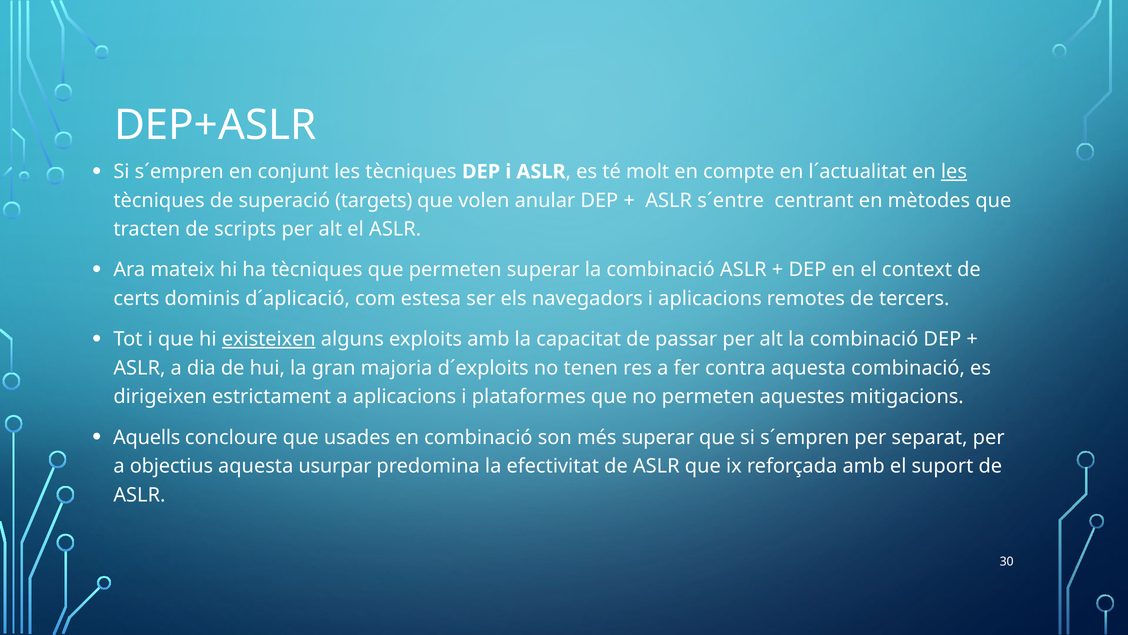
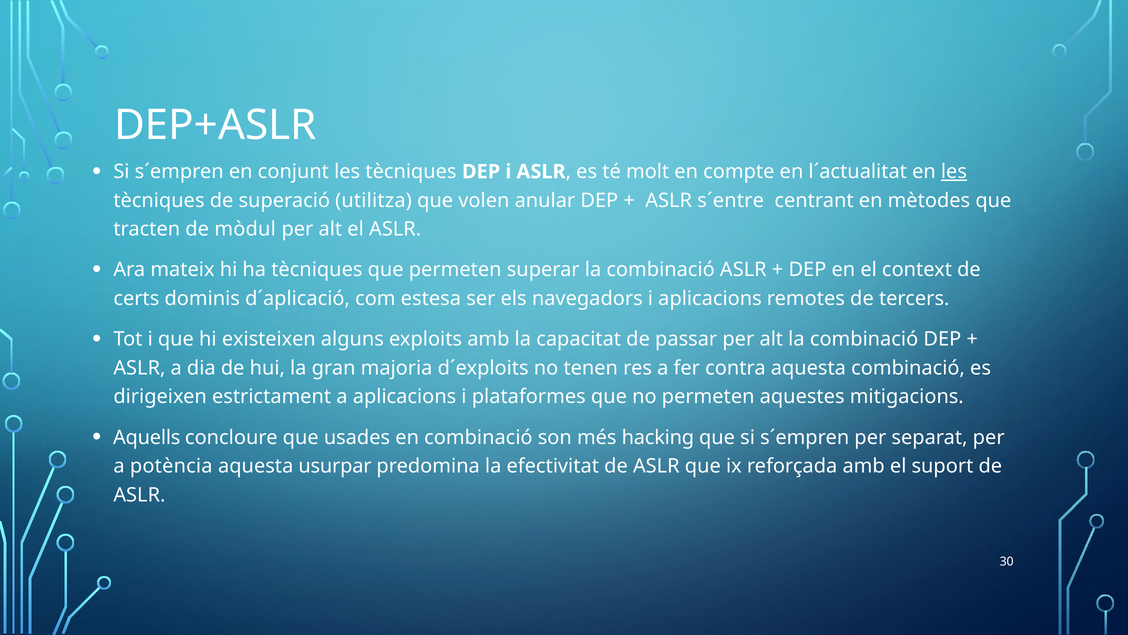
targets: targets -> utilitza
scripts: scripts -> mòdul
existeixen underline: present -> none
més superar: superar -> hacking
objectius: objectius -> potència
